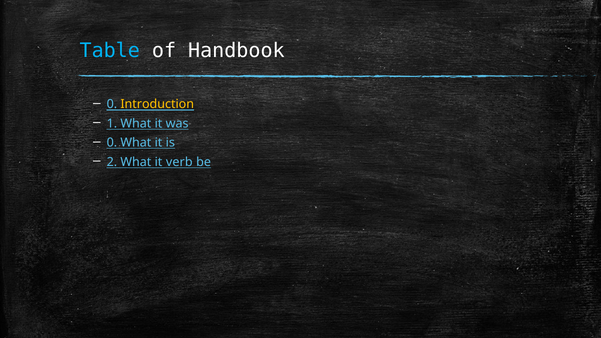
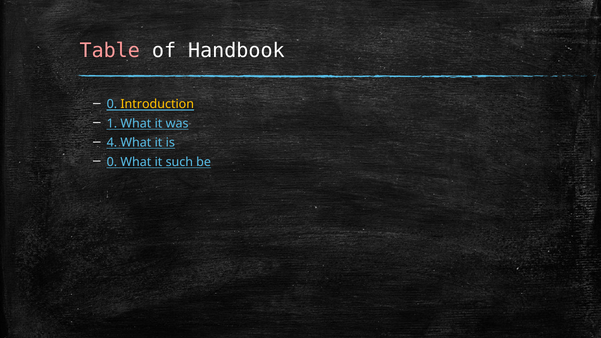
Table colour: light blue -> pink
0 at (112, 143): 0 -> 4
2 at (112, 162): 2 -> 0
verb: verb -> such
